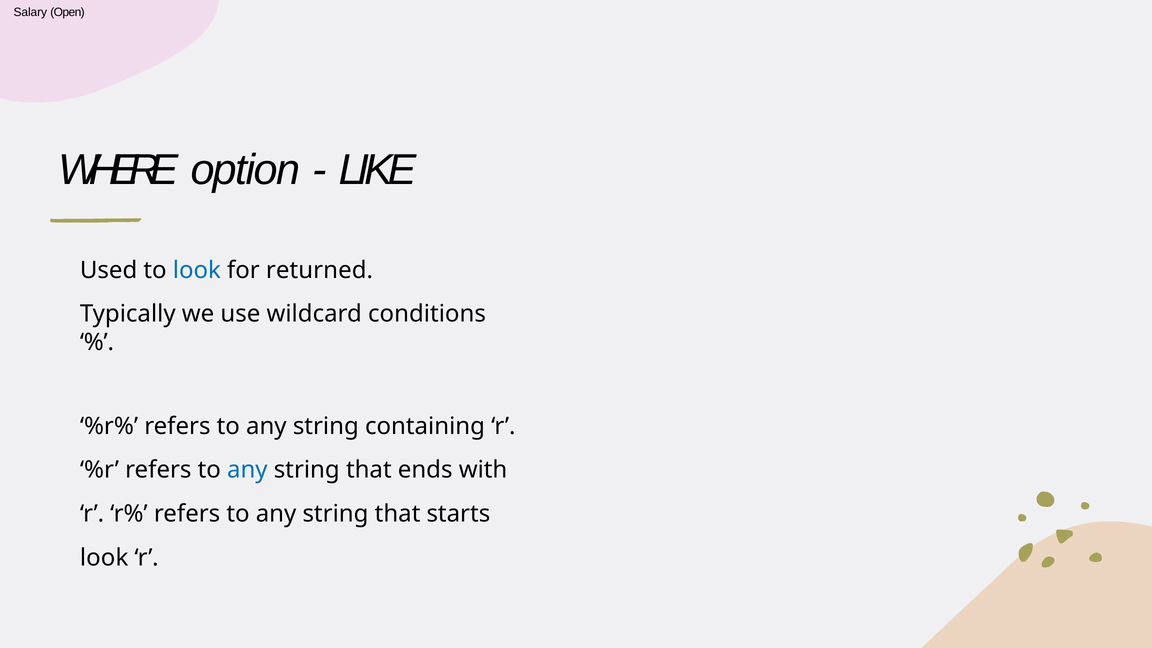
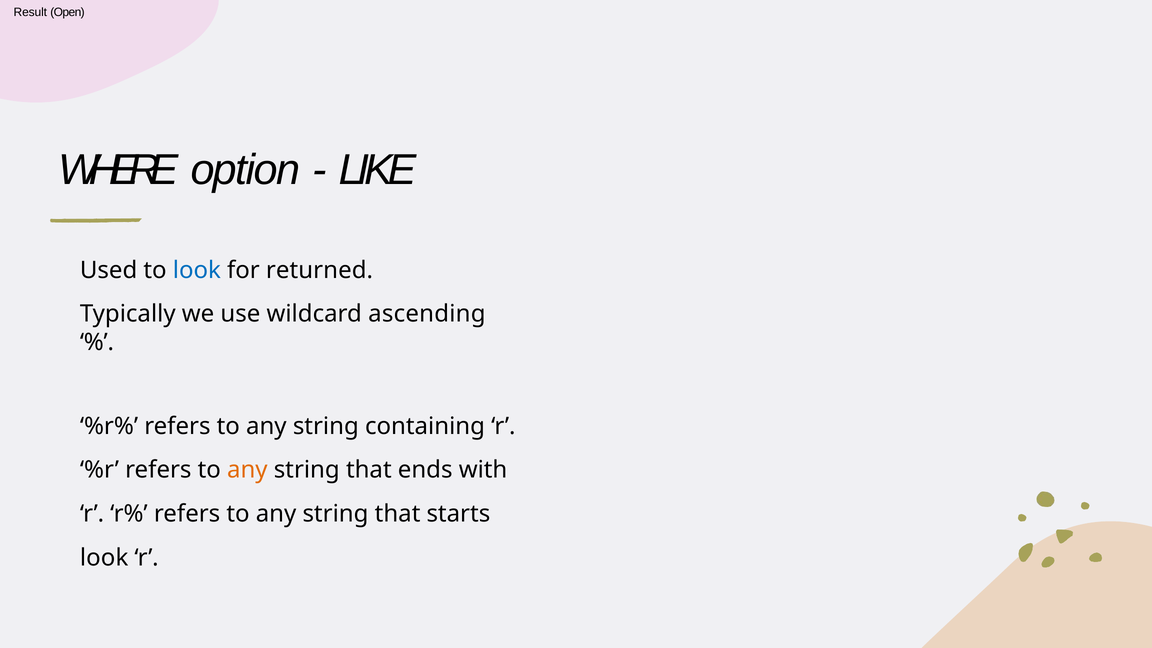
Salary: Salary -> Result
conditions: conditions -> ascending
any at (247, 470) colour: blue -> orange
